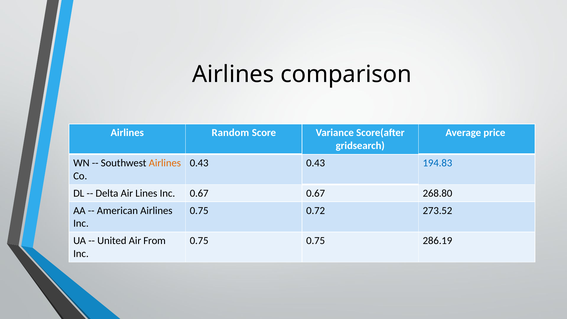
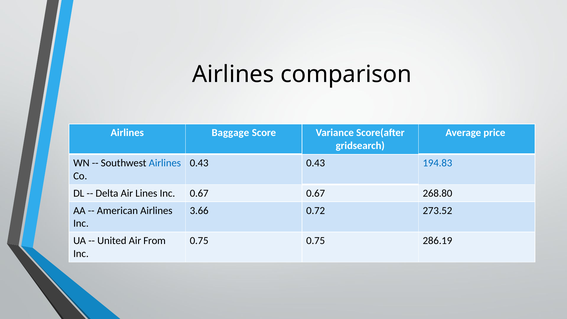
Random: Random -> Baggage
Airlines at (165, 163) colour: orange -> blue
0.75 at (199, 210): 0.75 -> 3.66
